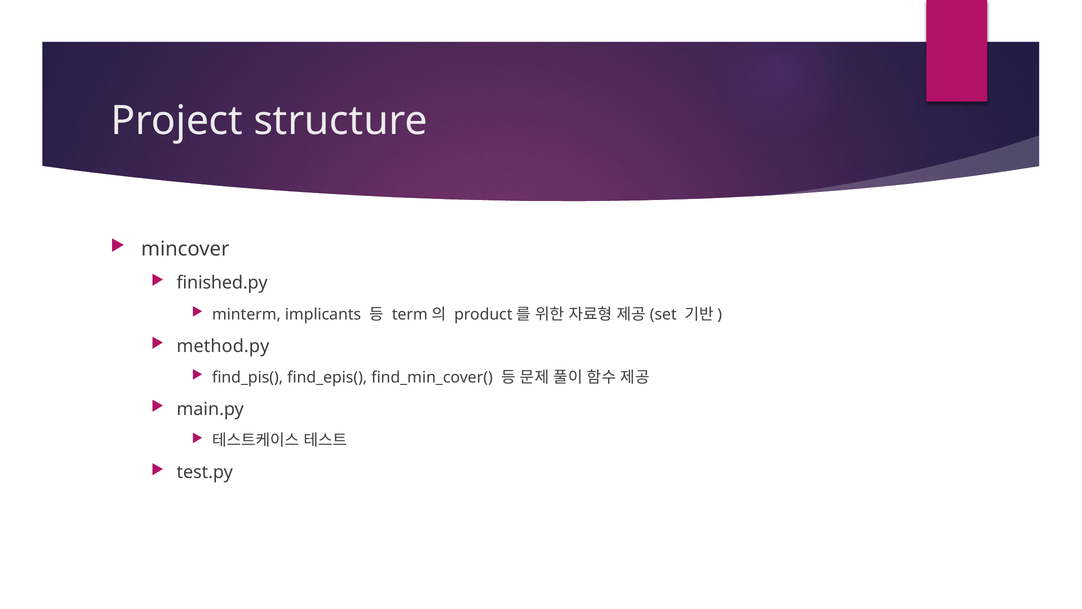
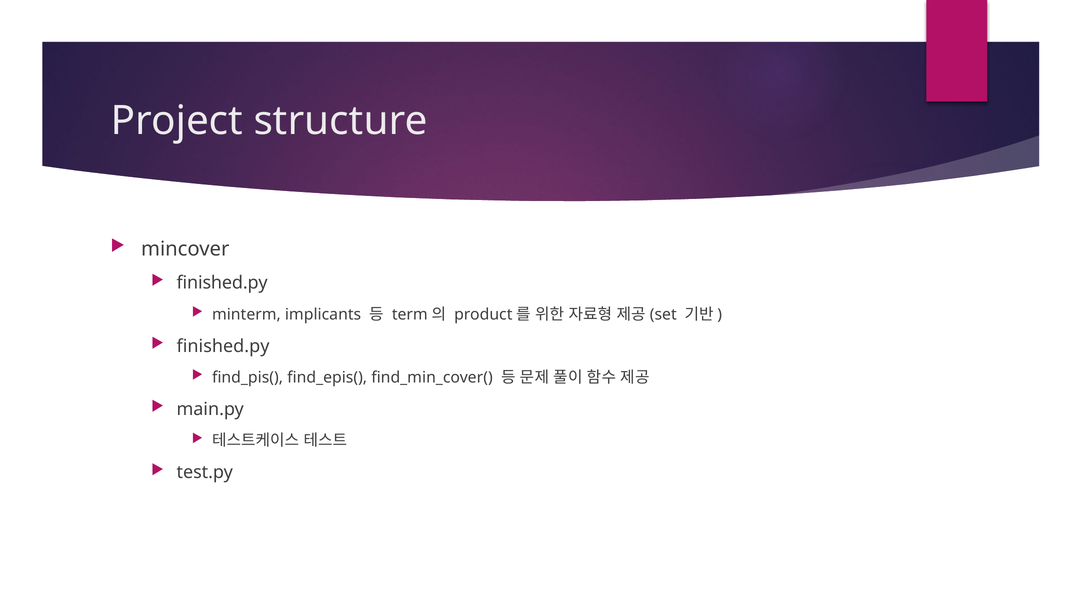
method.py at (223, 346): method.py -> finished.py
